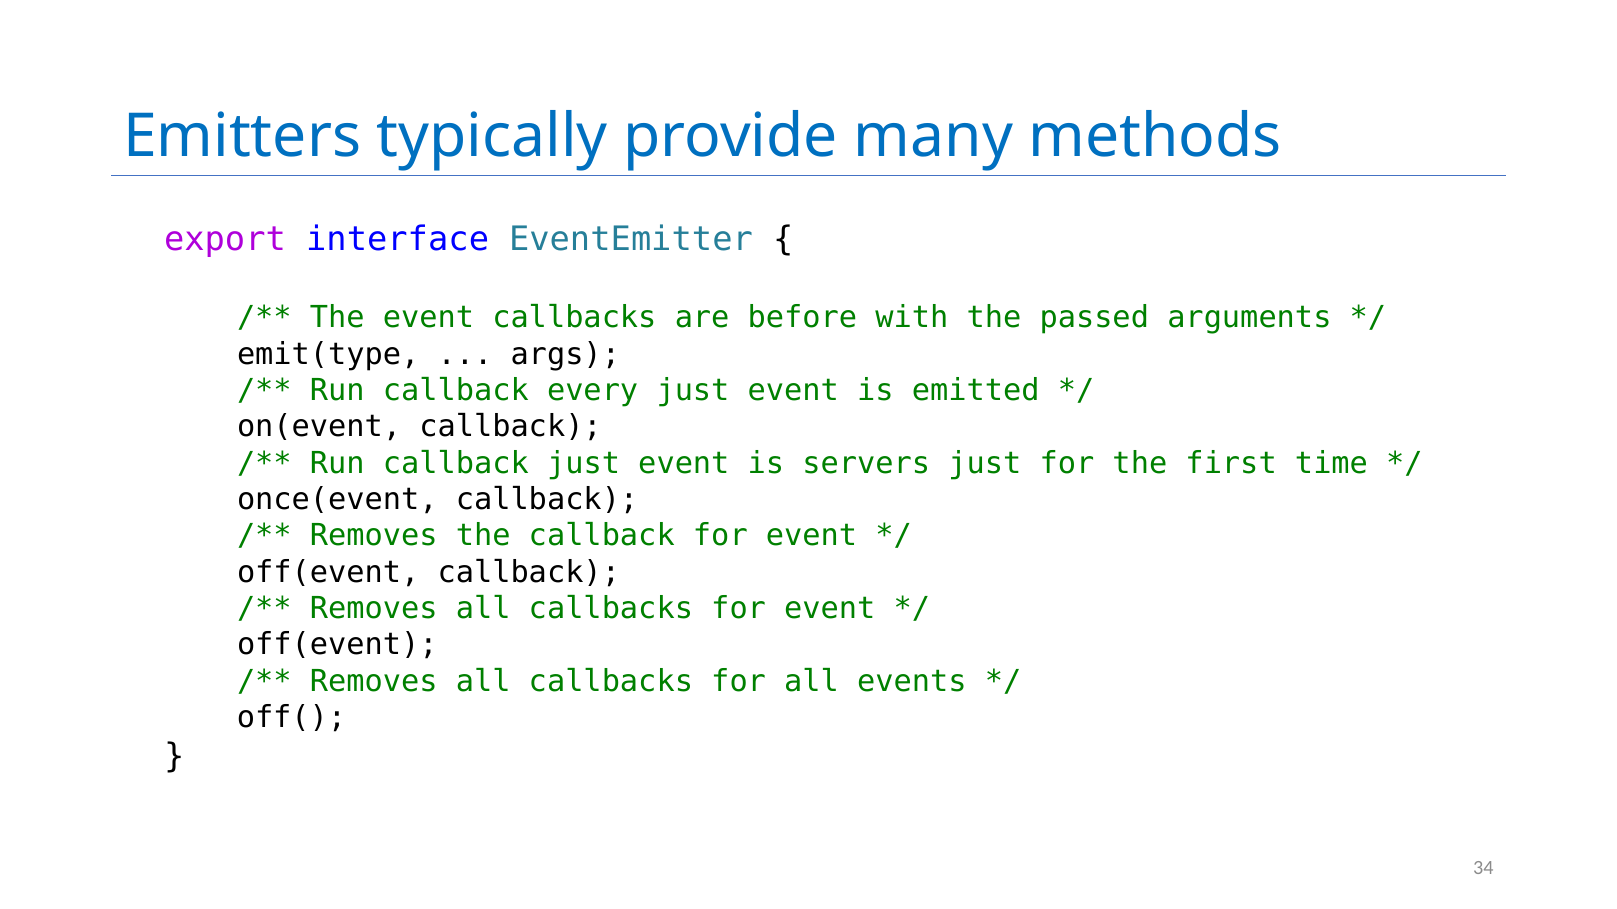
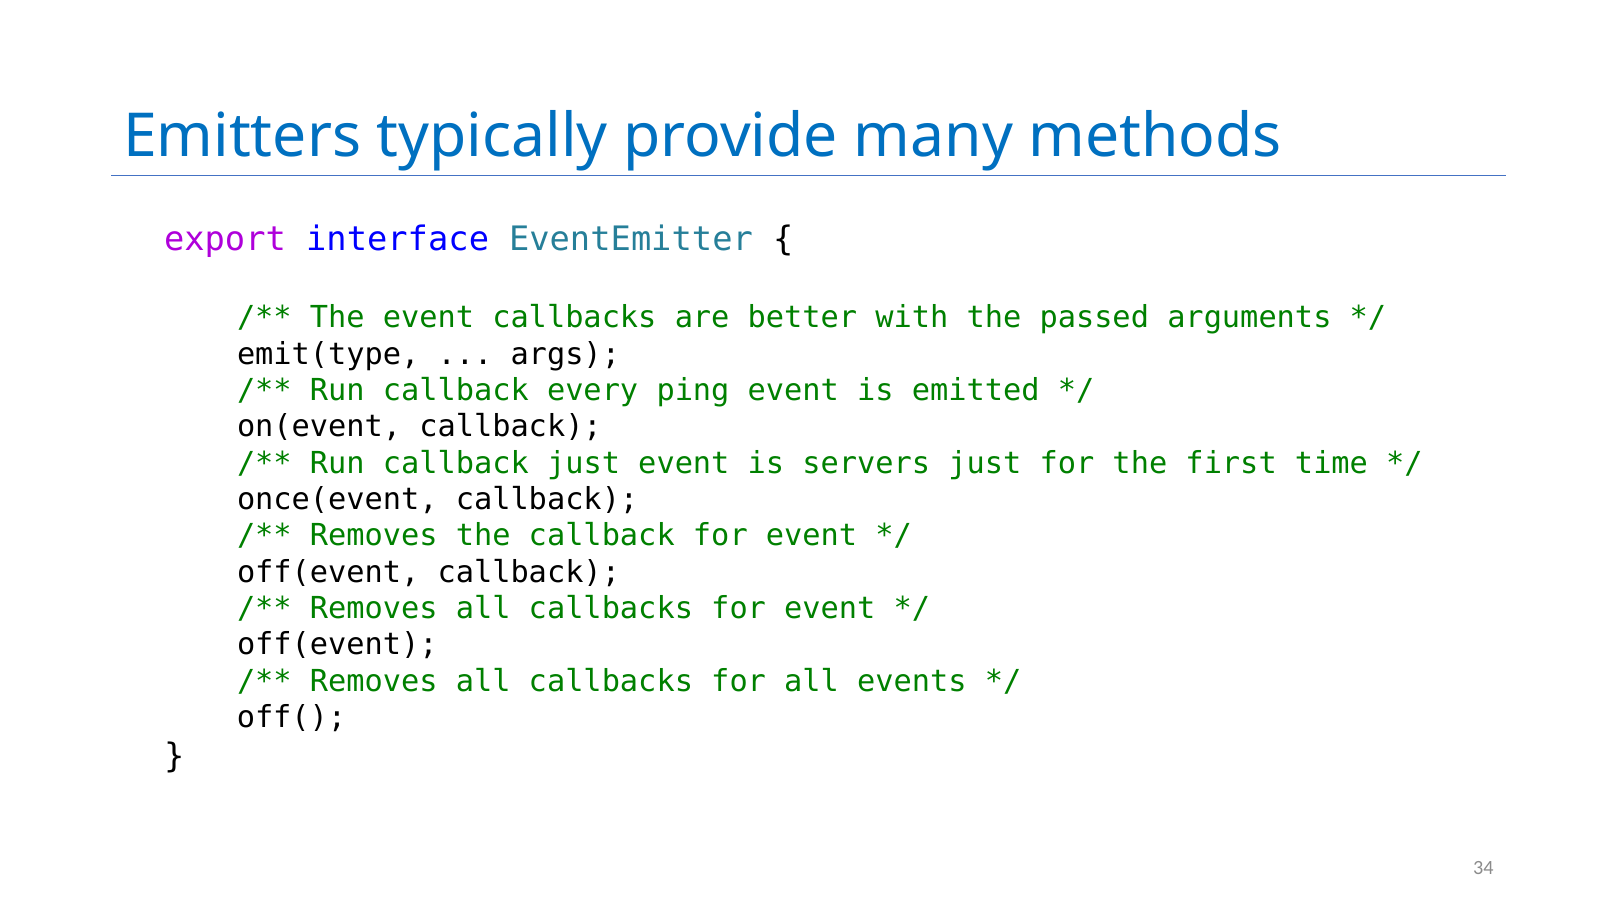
before: before -> better
every just: just -> ping
